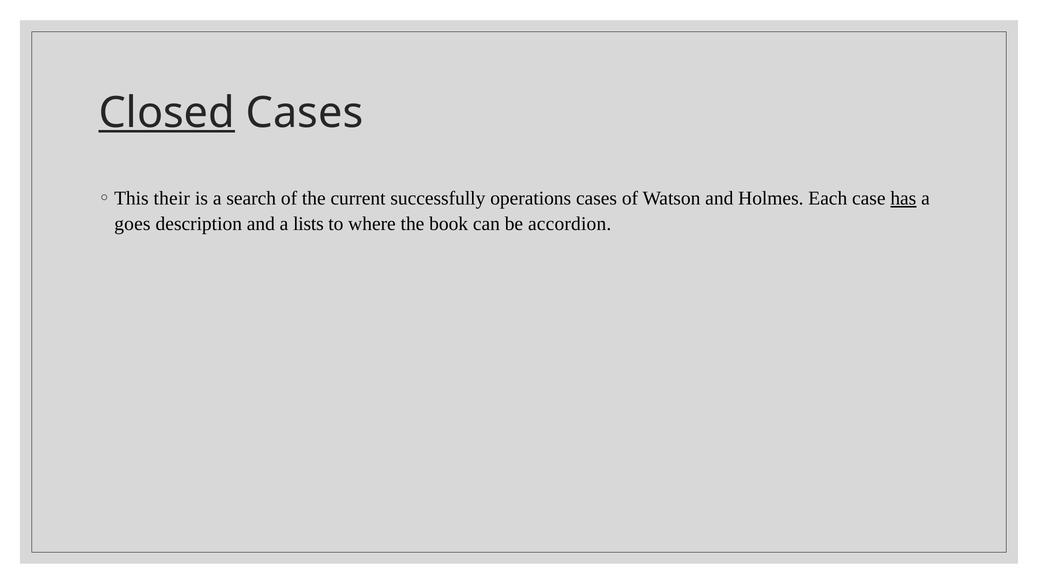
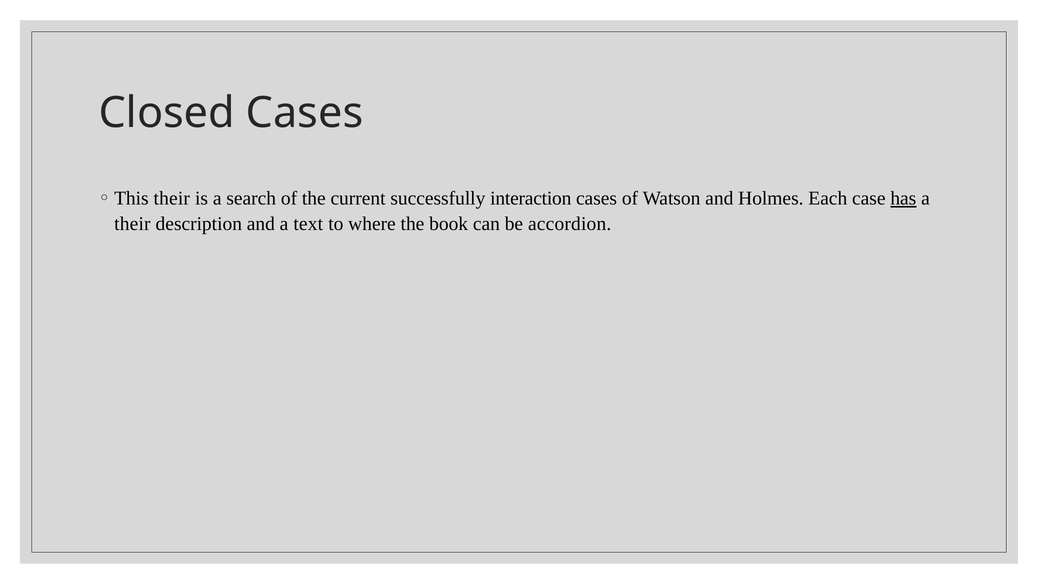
Closed underline: present -> none
operations: operations -> interaction
goes at (132, 224): goes -> their
lists: lists -> text
